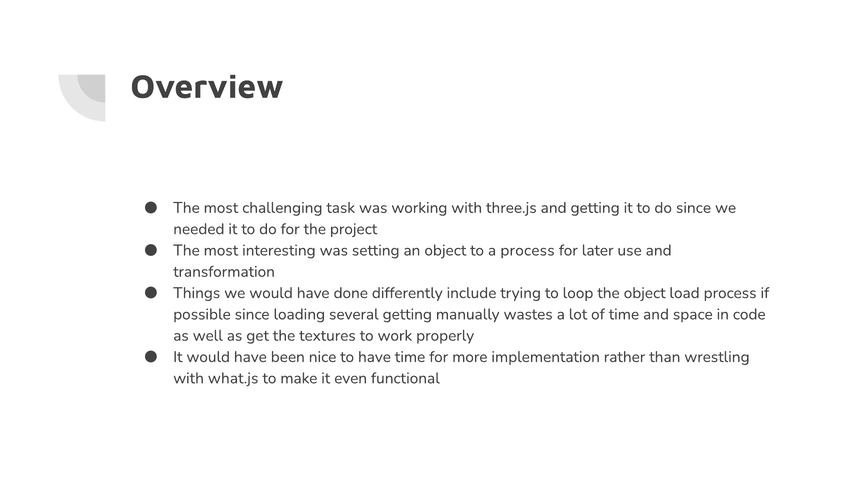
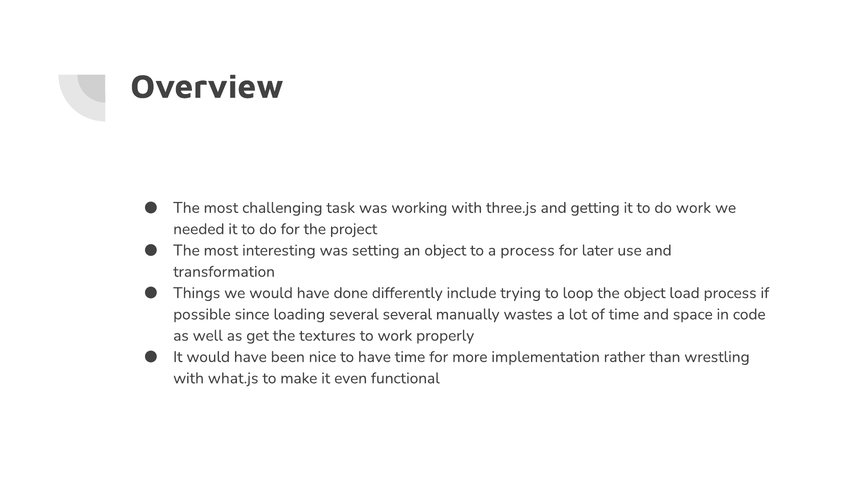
do since: since -> work
several getting: getting -> several
